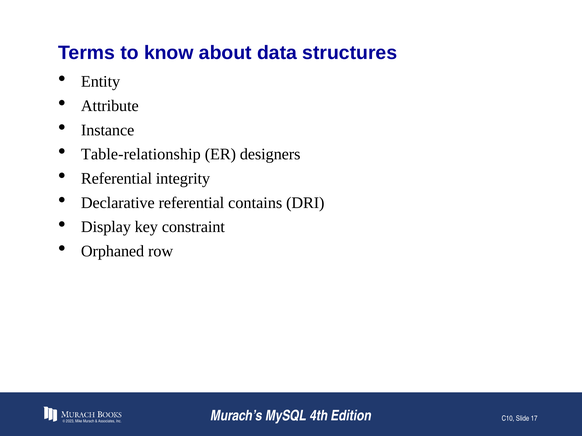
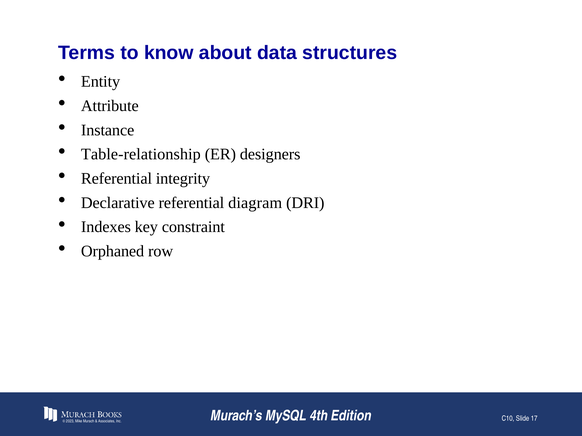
contains: contains -> diagram
Display: Display -> Indexes
